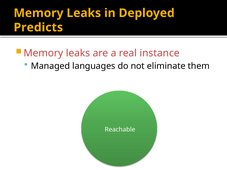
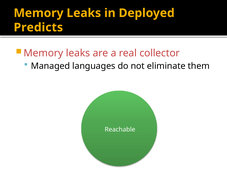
instance: instance -> collector
